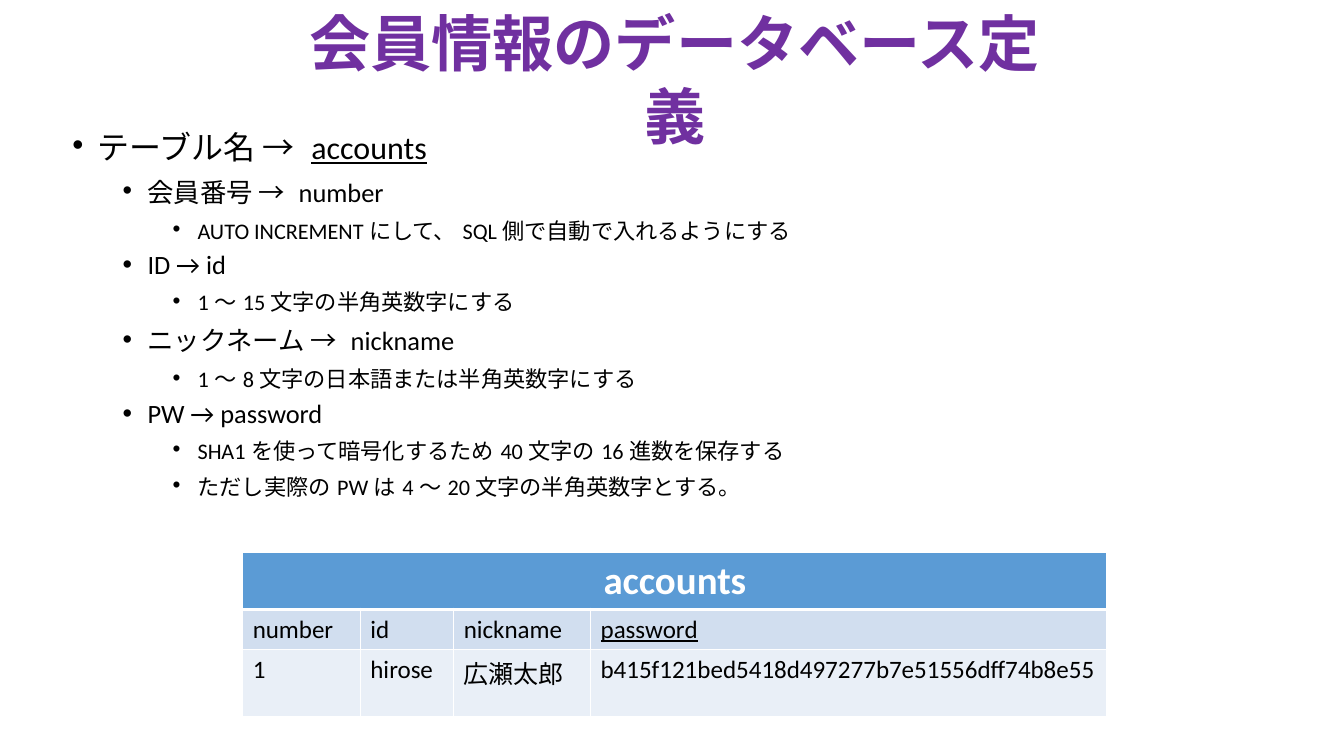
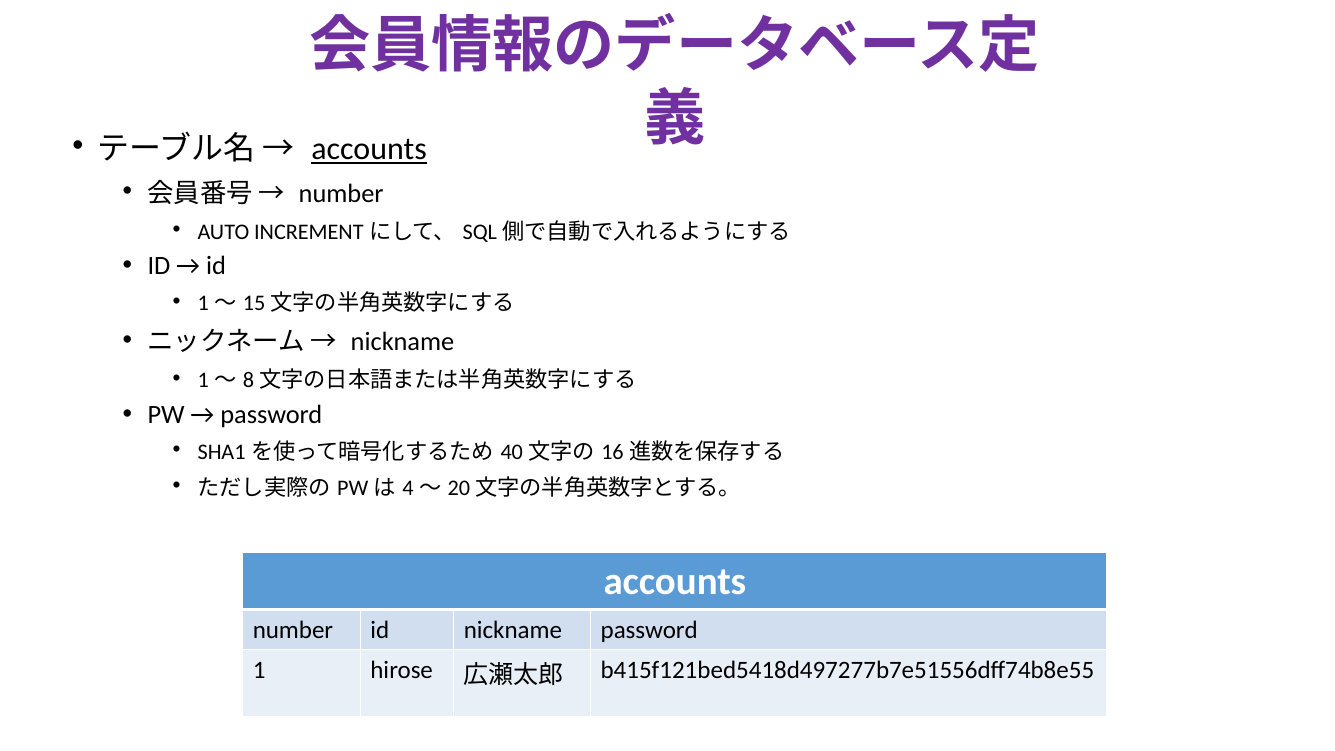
password at (649, 630) underline: present -> none
